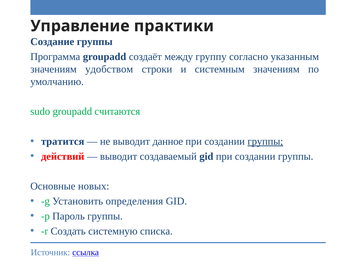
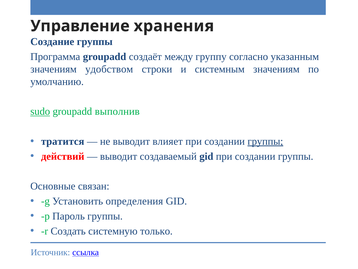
практики: практики -> хранения
sudo underline: none -> present
считаются: считаются -> выполнив
данное: данное -> влияет
новых: новых -> связан
списка: списка -> только
